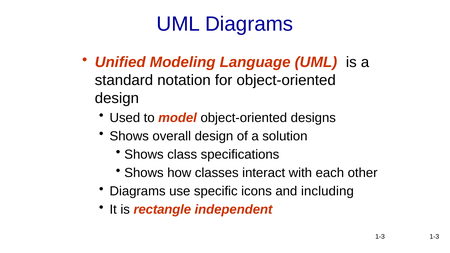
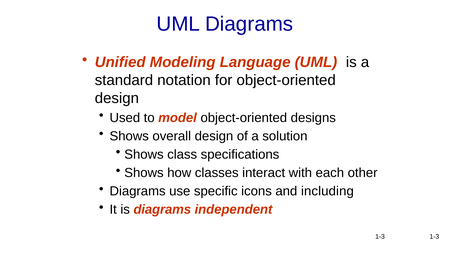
is rectangle: rectangle -> diagrams
